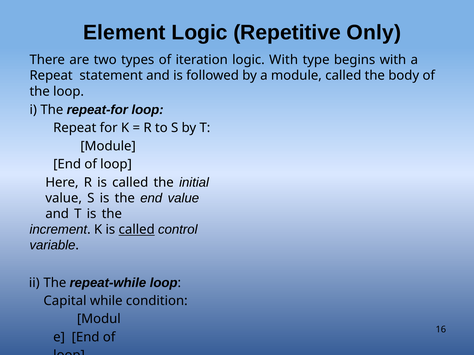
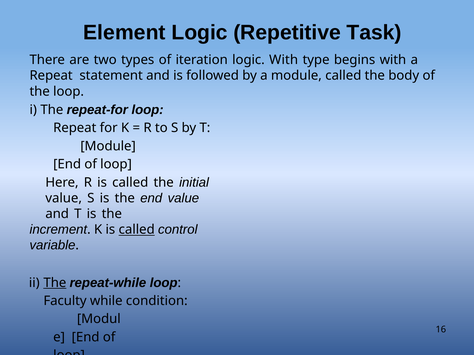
Only: Only -> Task
The at (55, 283) underline: none -> present
Capital: Capital -> Faculty
